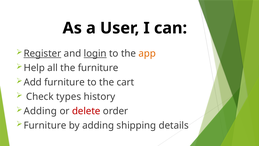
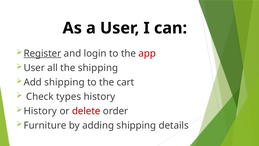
login underline: present -> none
app colour: orange -> red
Help at (34, 68): Help -> User
the furniture: furniture -> shipping
Add furniture: furniture -> shipping
Adding at (40, 111): Adding -> History
